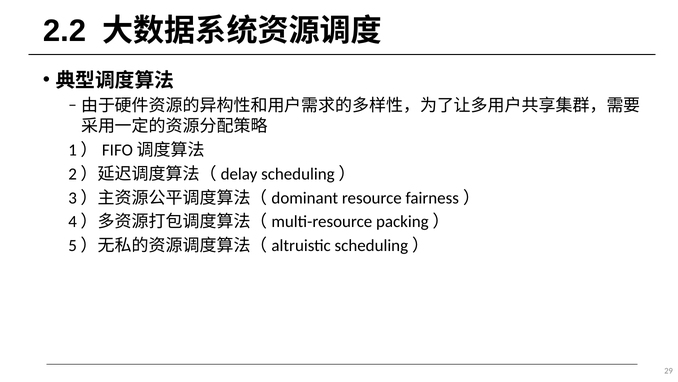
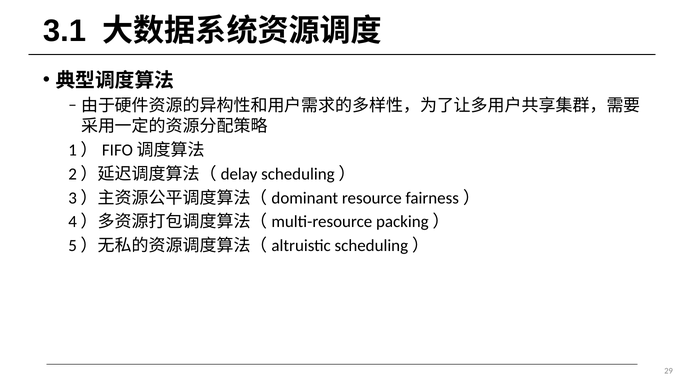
2.2: 2.2 -> 3.1
